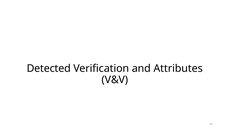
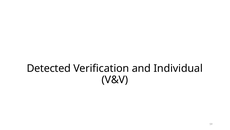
Attributes: Attributes -> Individual
